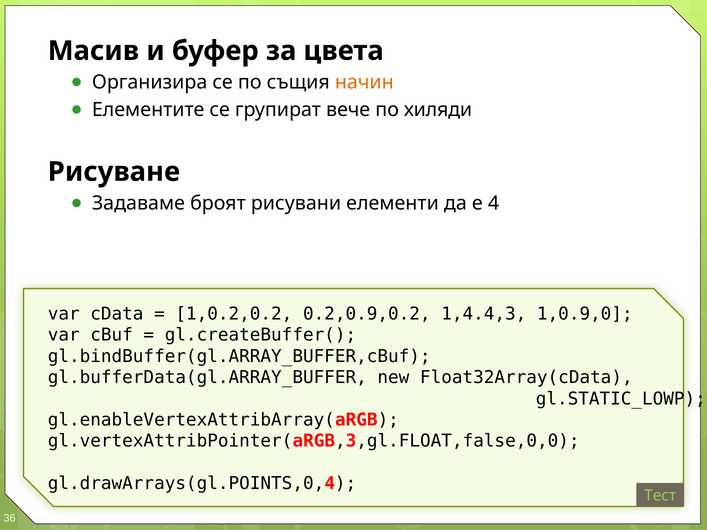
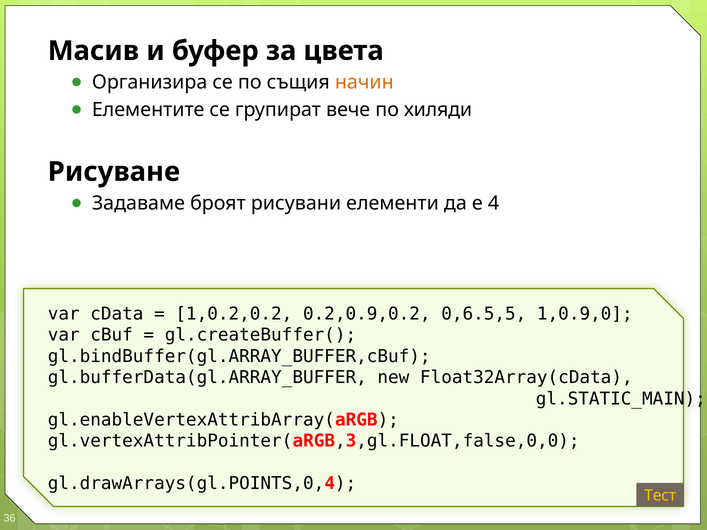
1,4.4,3: 1,4.4,3 -> 0,6.5,5
gl.STATIC_LOWP: gl.STATIC_LOWP -> gl.STATIC_MAIN
Тест colour: light green -> yellow
